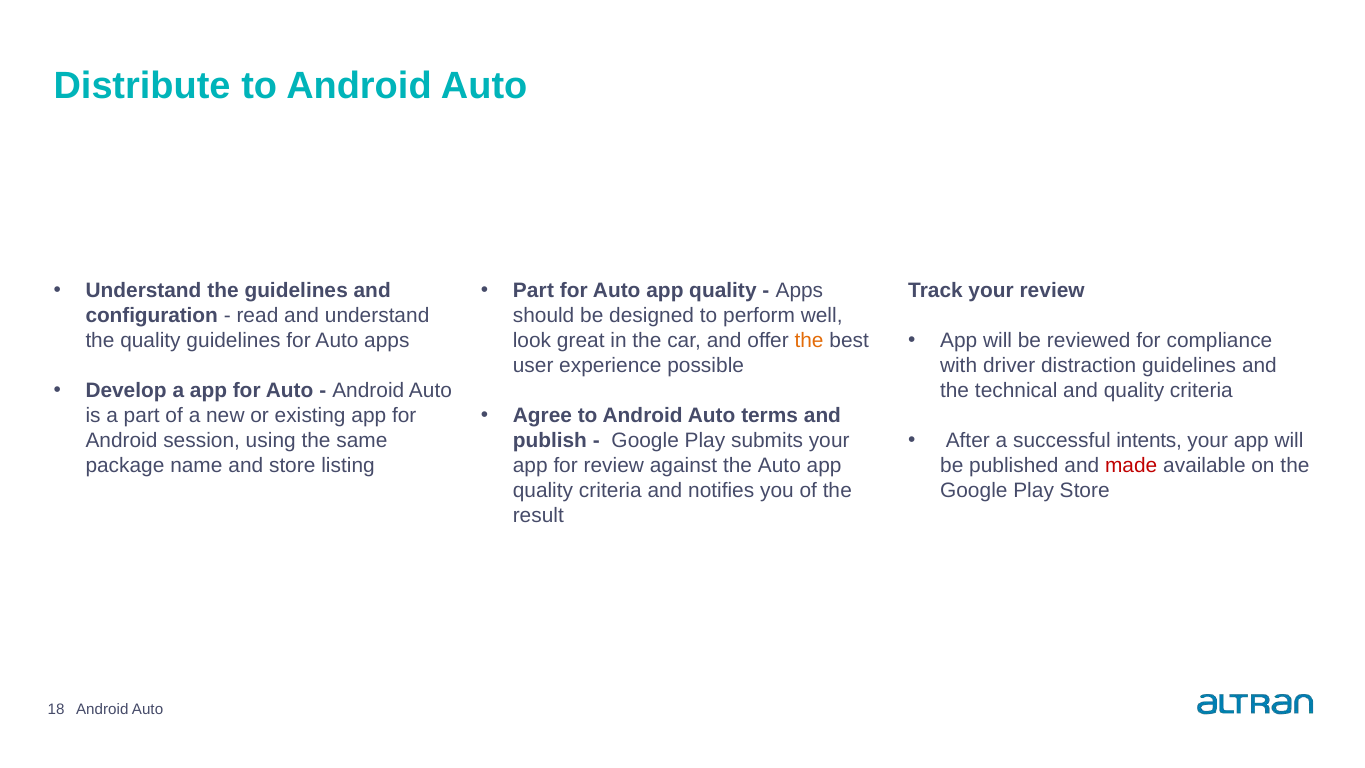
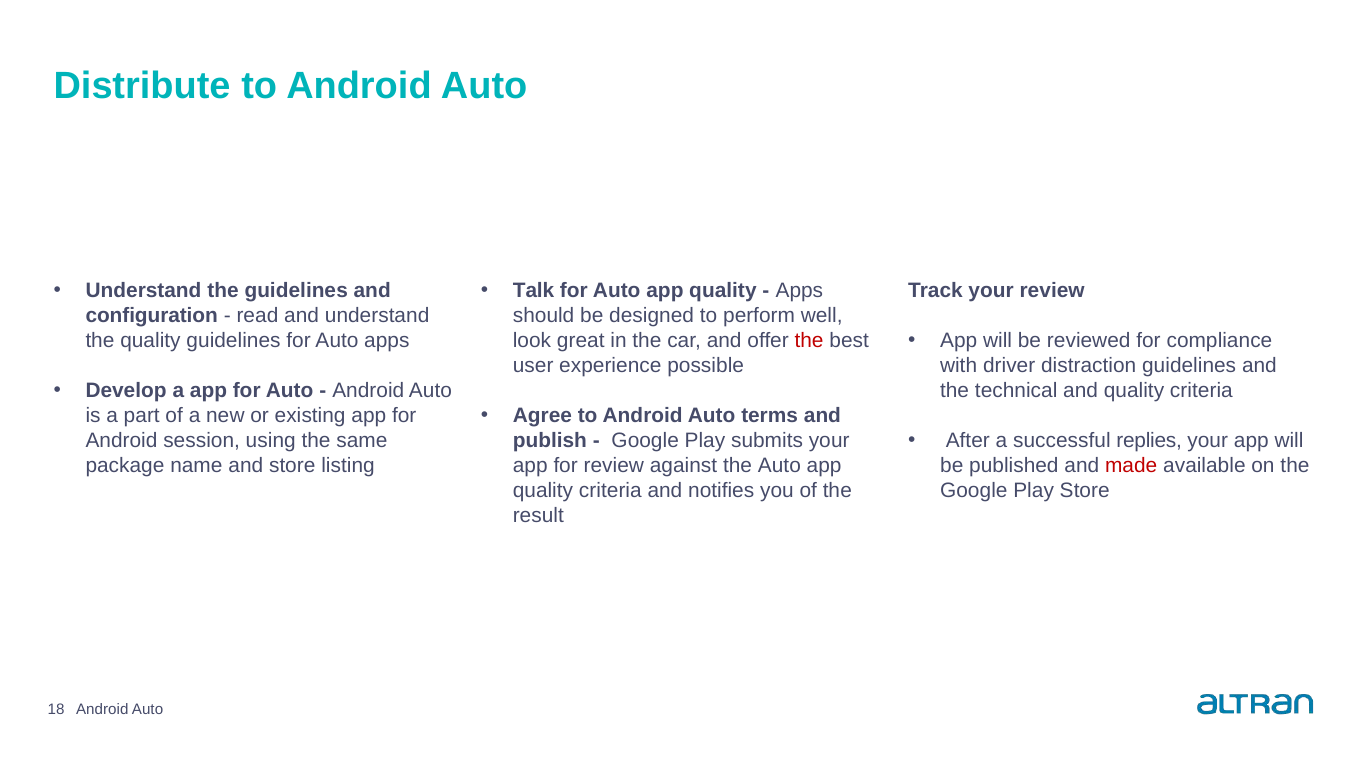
Part at (533, 290): Part -> Talk
the at (809, 340) colour: orange -> red
intents: intents -> replies
